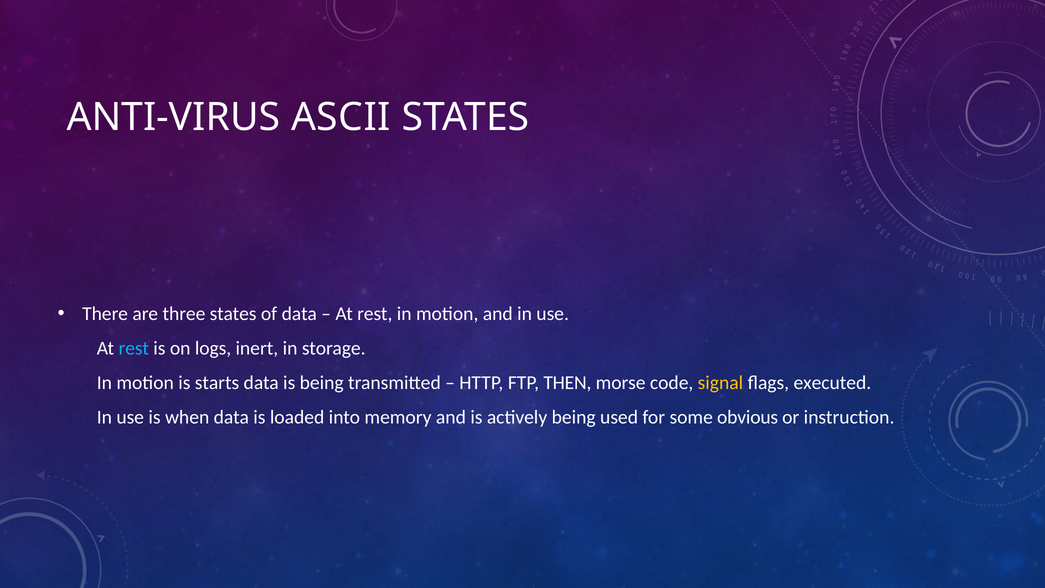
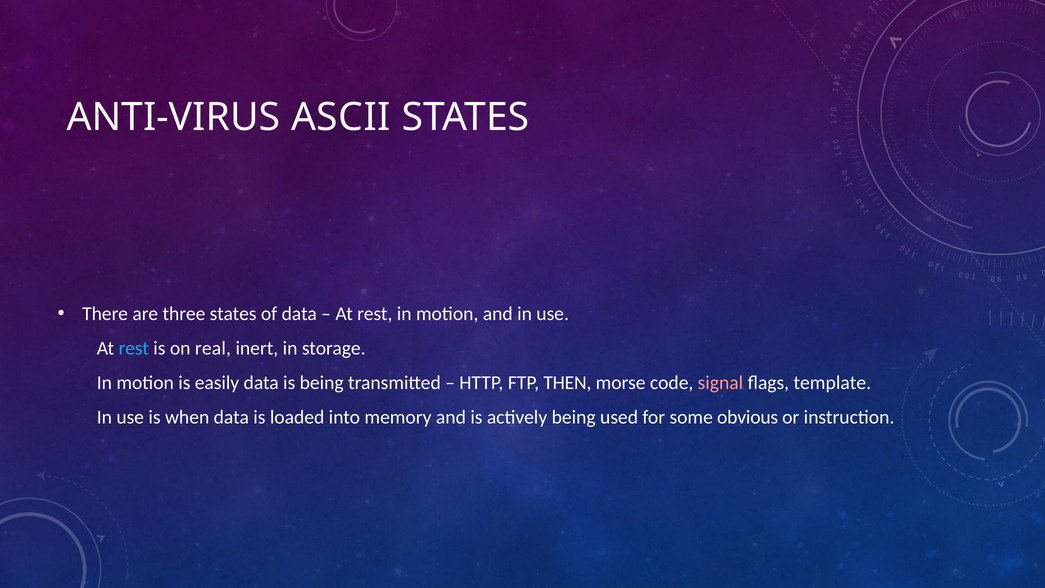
logs: logs -> real
starts: starts -> easily
signal colour: yellow -> pink
executed: executed -> template
